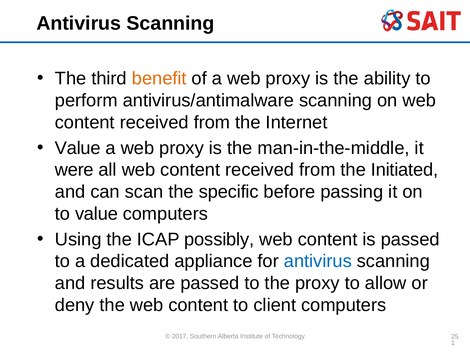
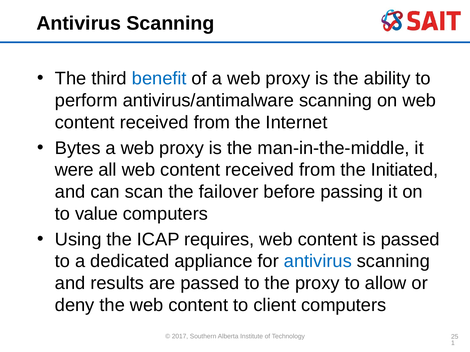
benefit colour: orange -> blue
Value at (78, 148): Value -> Bytes
specific: specific -> failover
possibly: possibly -> requires
